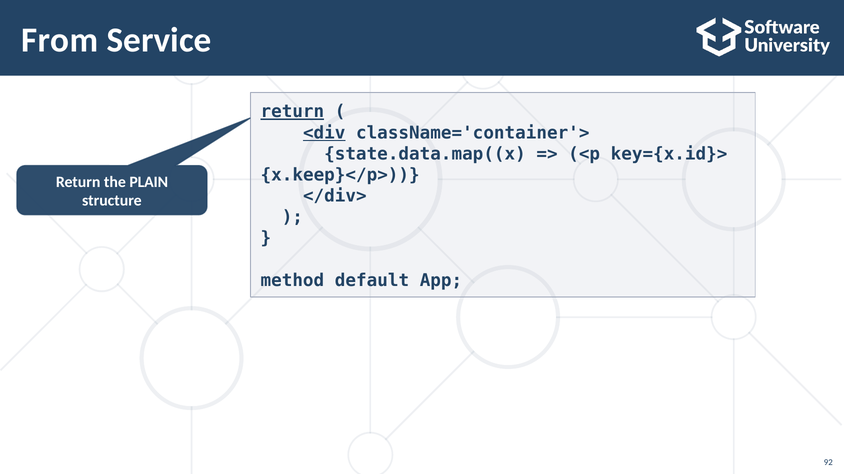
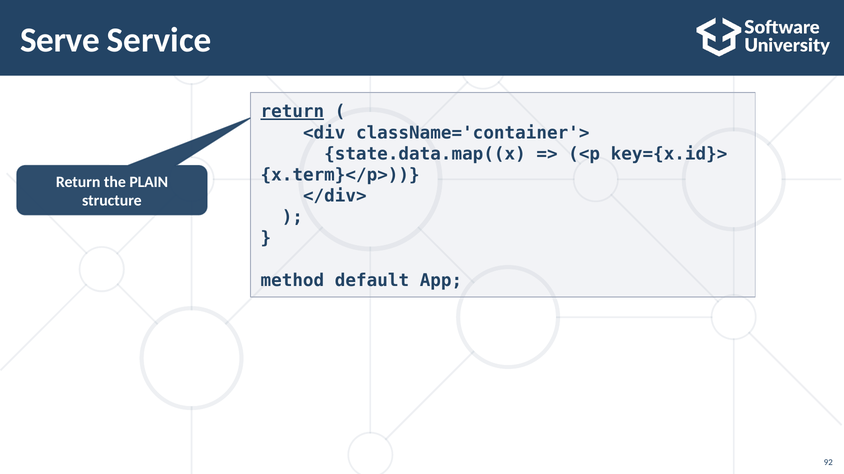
From: From -> Serve
<div underline: present -> none
x.keep}</p>: x.keep}</p> -> x.term}</p>
